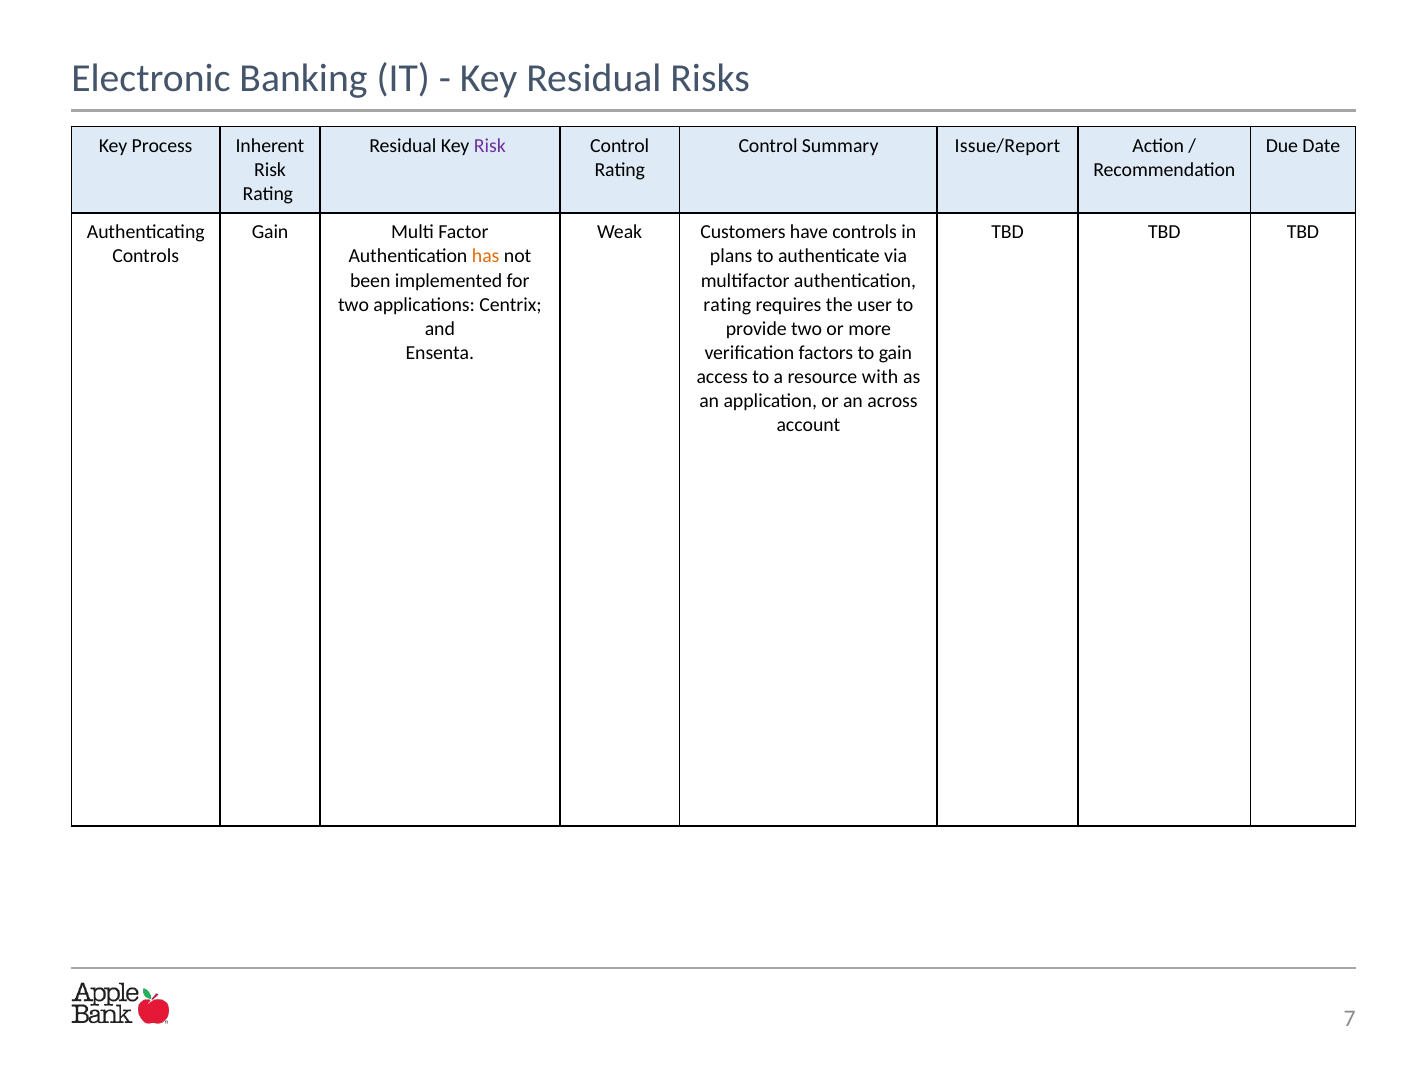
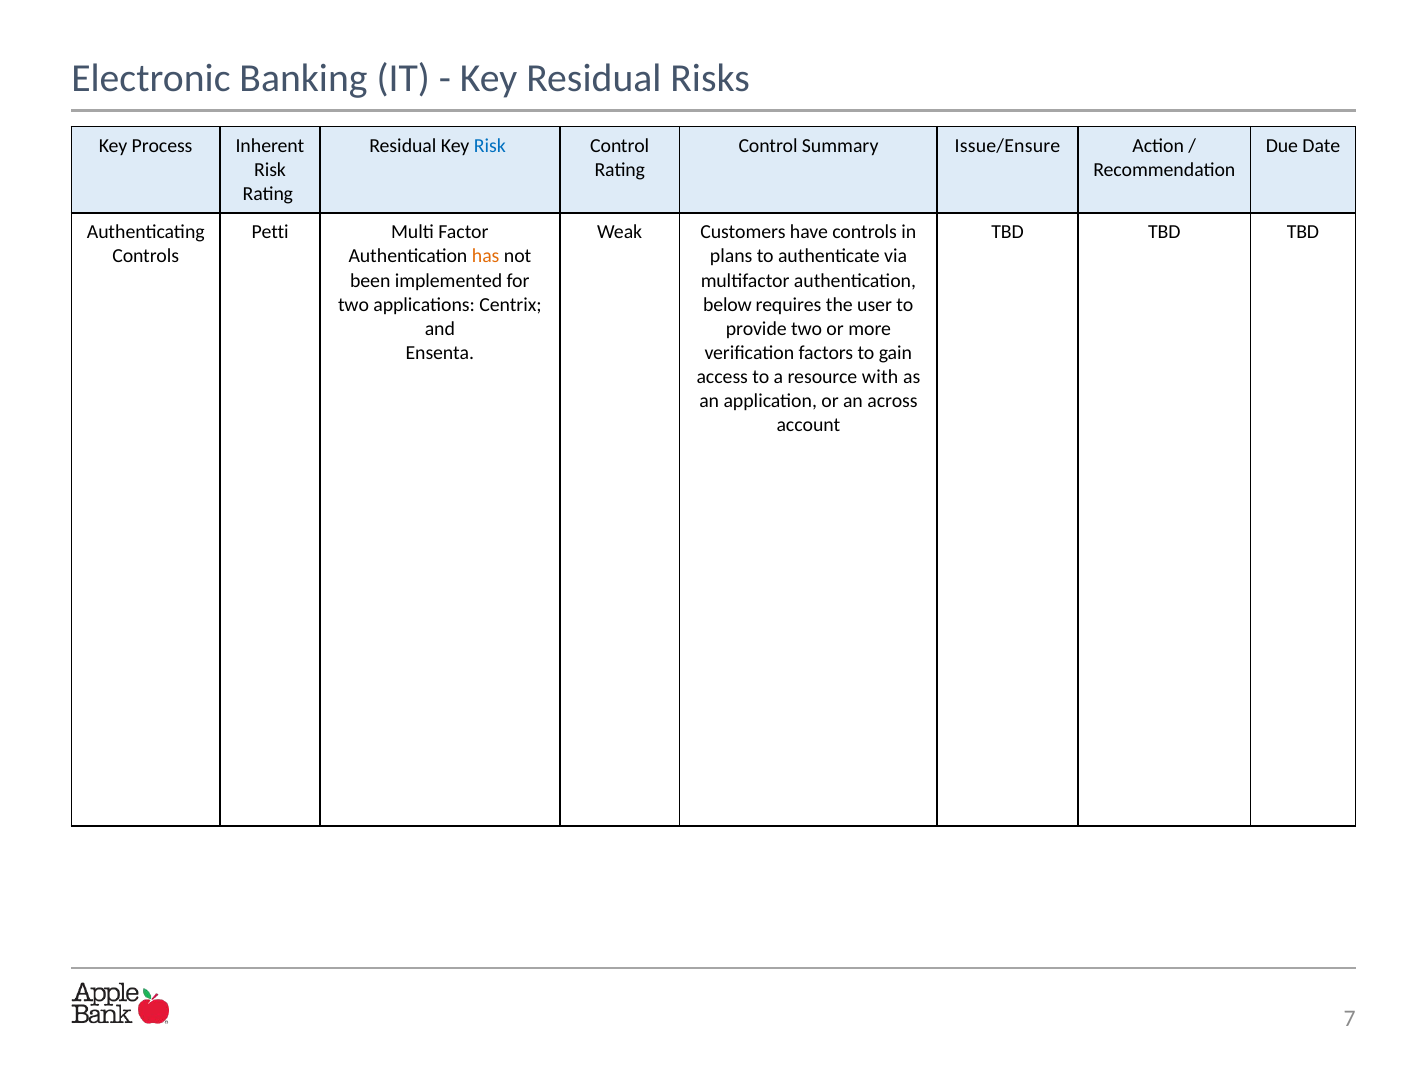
Risk at (490, 146) colour: purple -> blue
Issue/Report: Issue/Report -> Issue/Ensure
Gain at (270, 232): Gain -> Petti
rating at (727, 305): rating -> below
